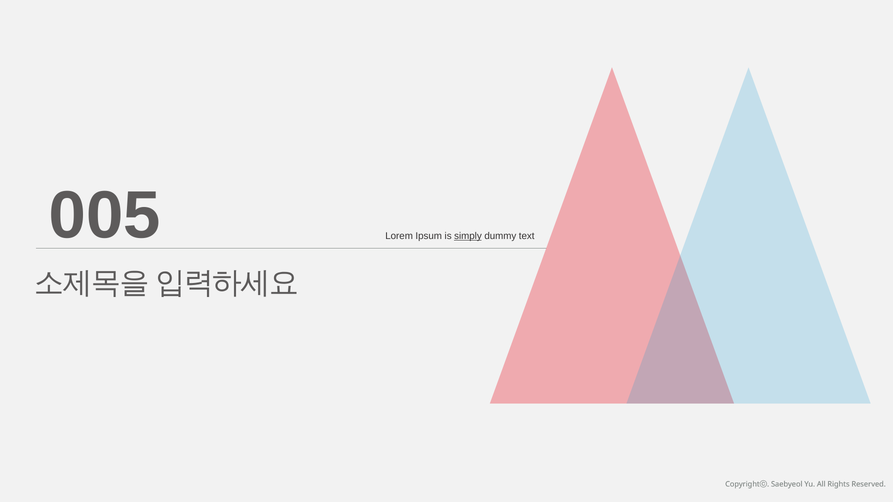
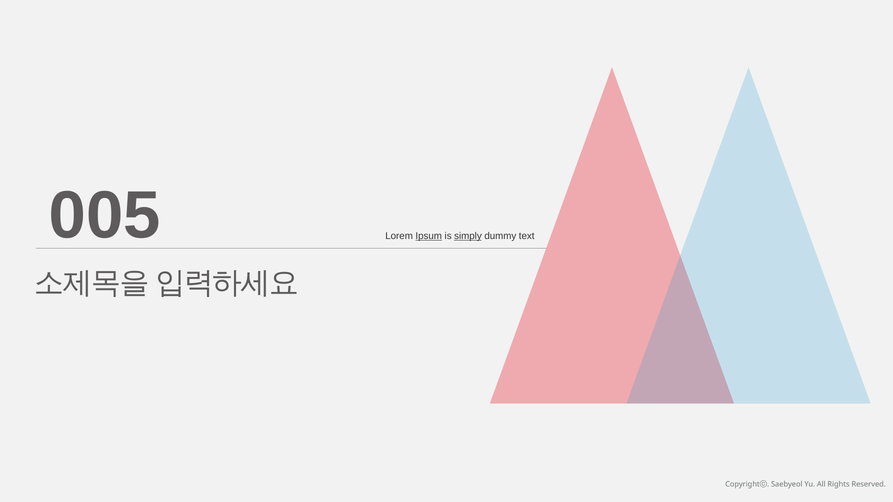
Ipsum underline: none -> present
